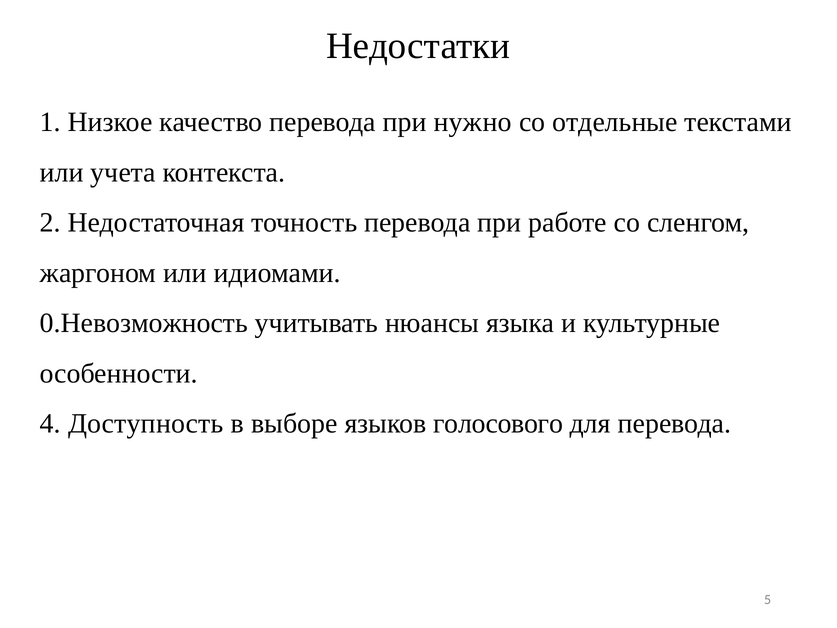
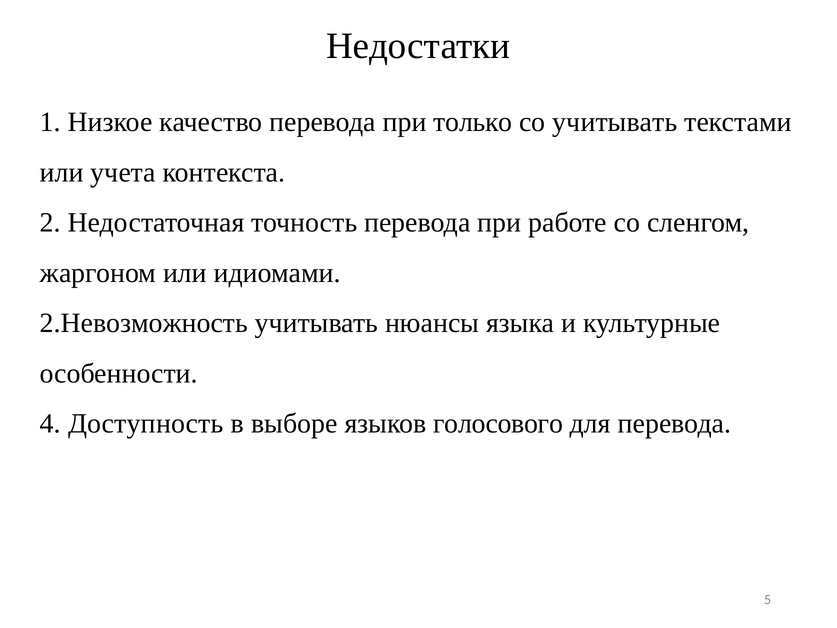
нужно: нужно -> только
со отдельные: отдельные -> учитывать
0.Невозможность: 0.Невозможность -> 2.Невозможность
